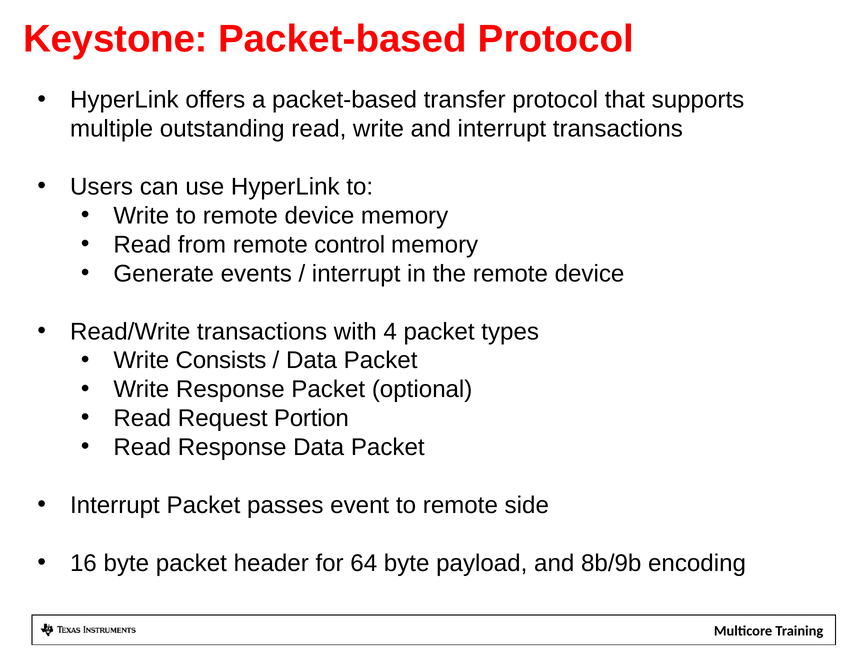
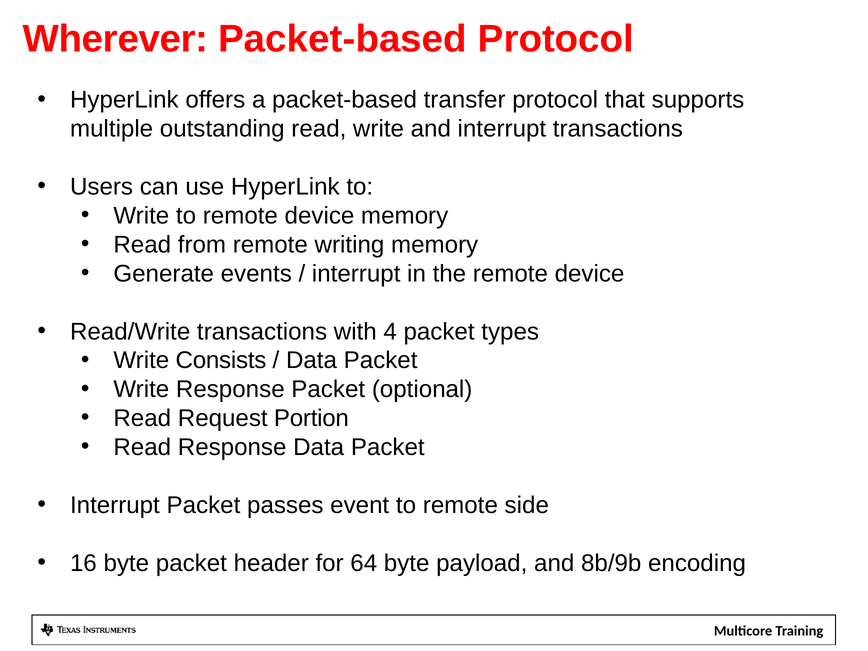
Keystone: Keystone -> Wherever
control: control -> writing
